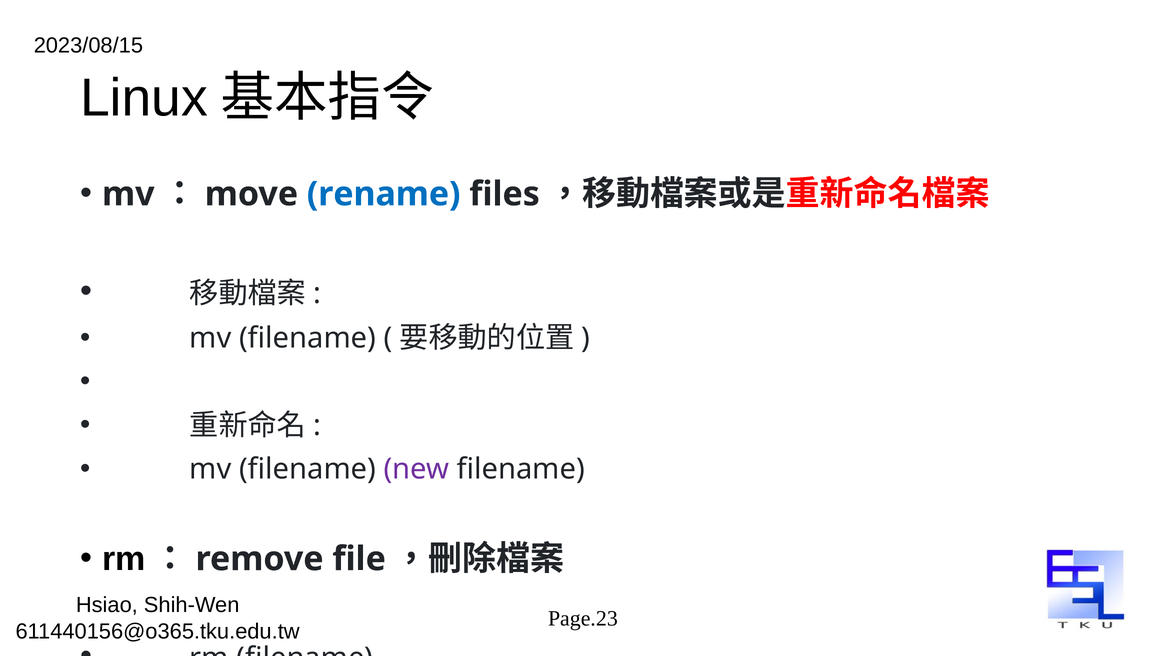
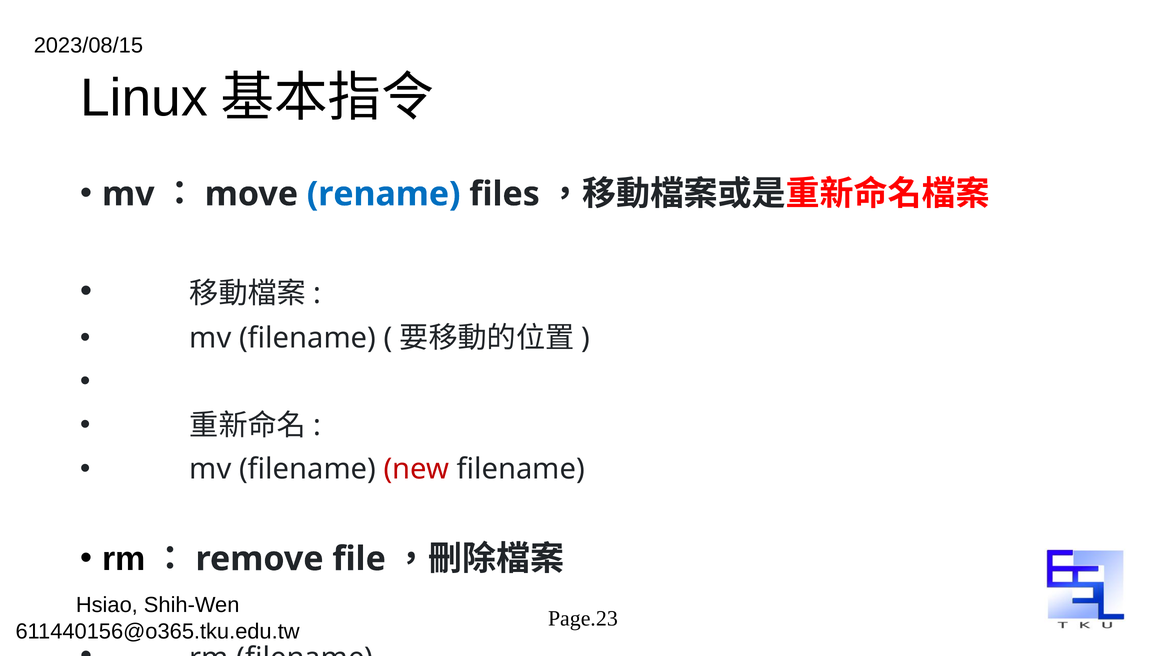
new colour: purple -> red
